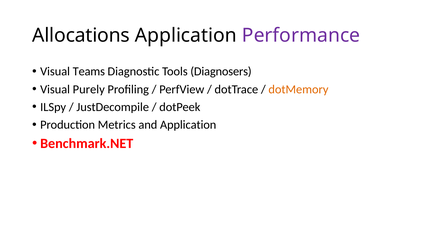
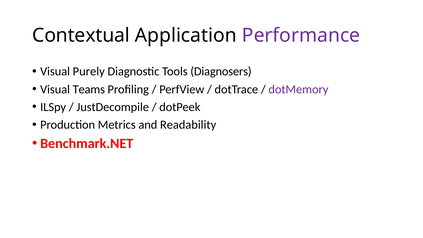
Allocations: Allocations -> Contextual
Teams: Teams -> Purely
Purely: Purely -> Teams
dotMemory colour: orange -> purple
and Application: Application -> Readability
